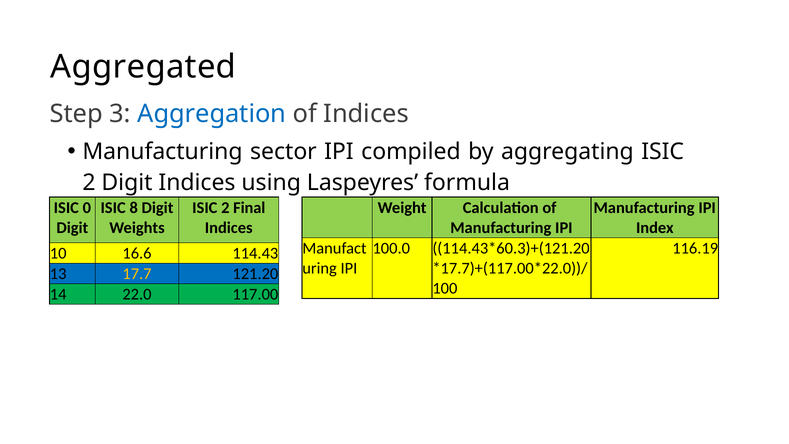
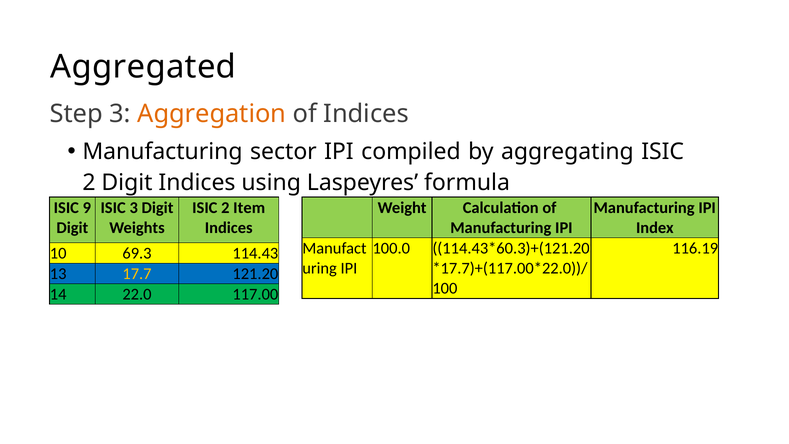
Aggregation colour: blue -> orange
0: 0 -> 9
ISIC 8: 8 -> 3
Final: Final -> Item
16.6: 16.6 -> 69.3
